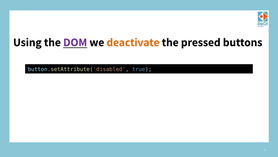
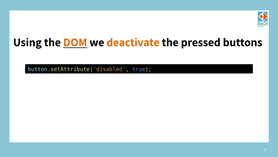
DOM colour: purple -> orange
